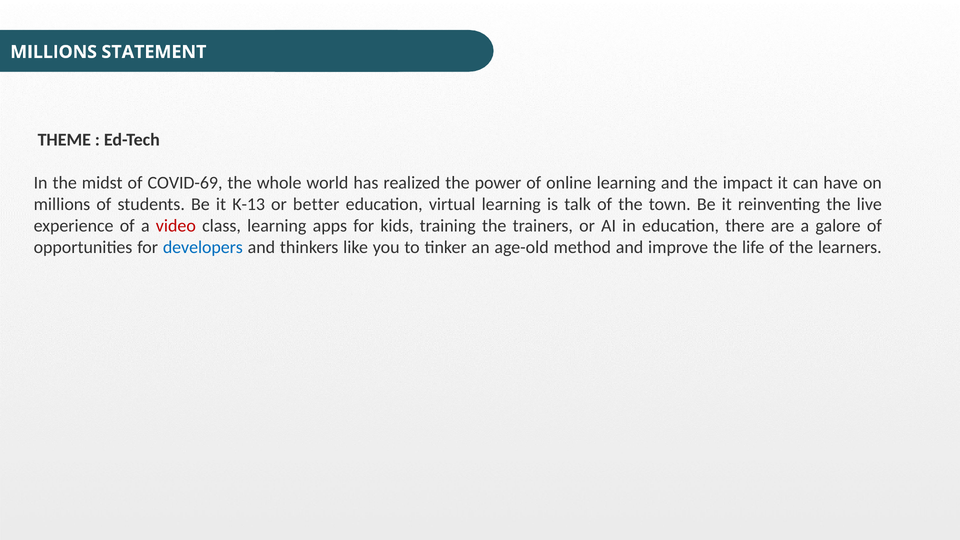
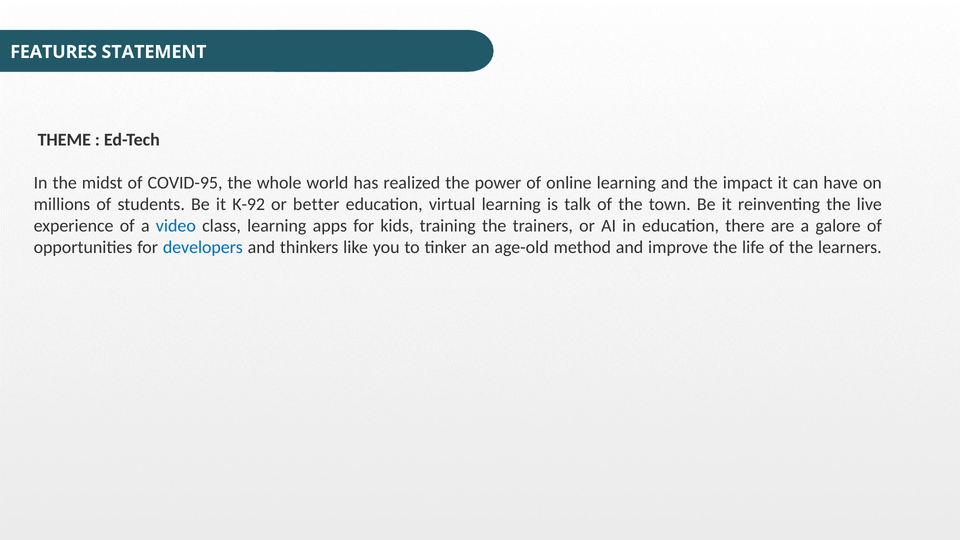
MILLIONS at (54, 52): MILLIONS -> FEATURES
COVID-69: COVID-69 -> COVID-95
K-13: K-13 -> K-92
video colour: red -> blue
